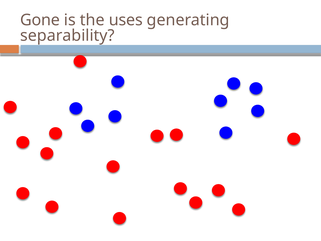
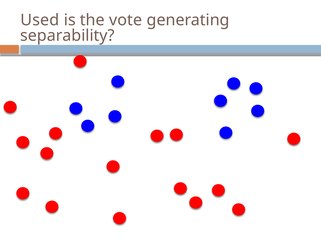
Gone: Gone -> Used
uses: uses -> vote
